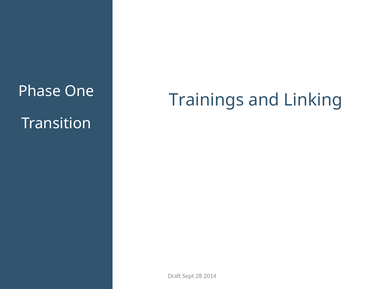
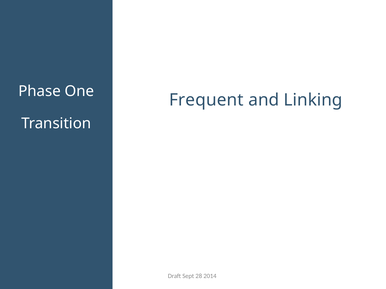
Trainings: Trainings -> Frequent
